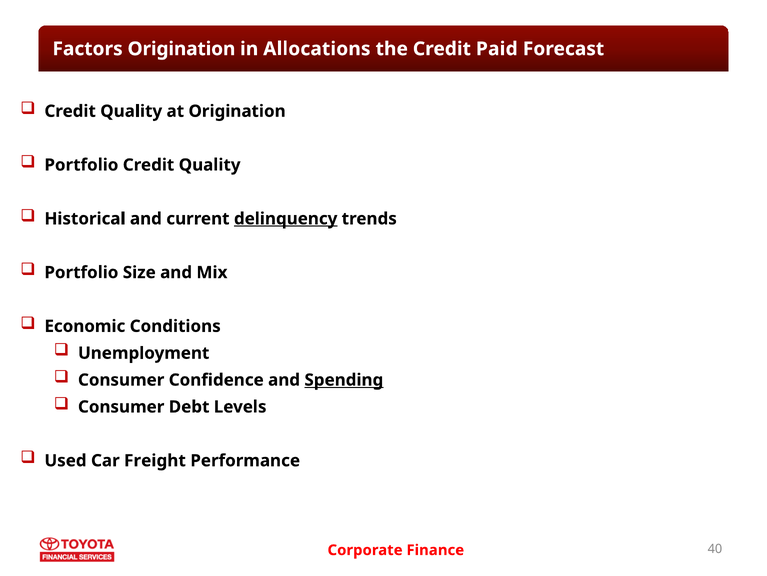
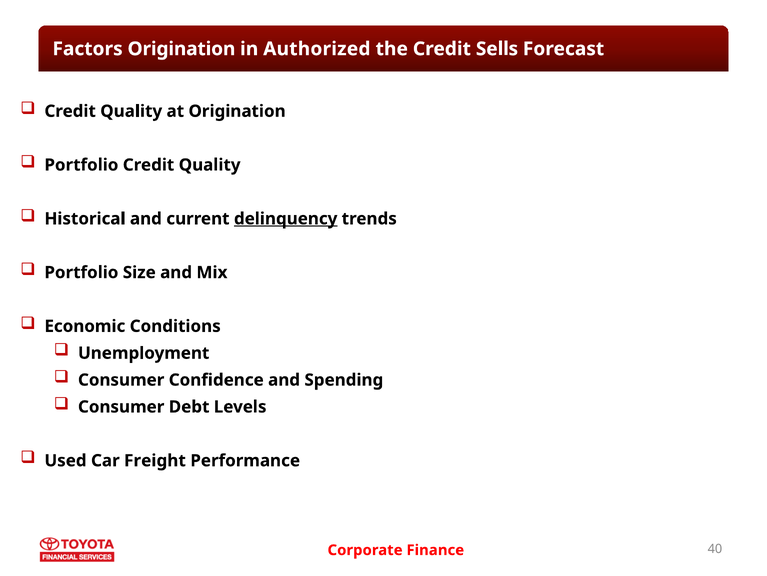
Allocations: Allocations -> Authorized
Paid: Paid -> Sells
Spending underline: present -> none
